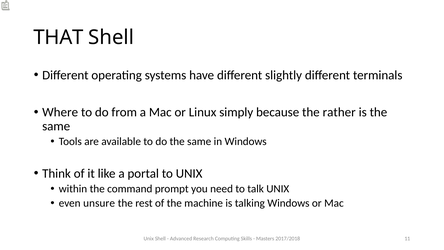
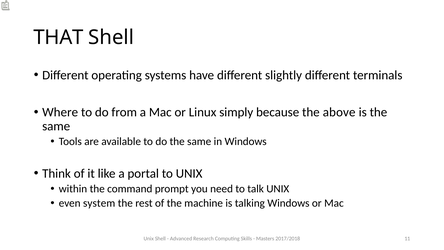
rather: rather -> above
unsure: unsure -> system
